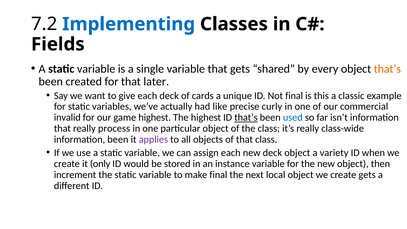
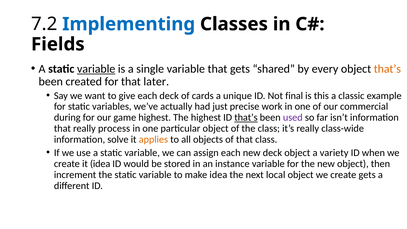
variable at (96, 69) underline: none -> present
like: like -> just
curly: curly -> work
invalid: invalid -> during
used colour: blue -> purple
information been: been -> solve
applies colour: purple -> orange
it only: only -> idea
make final: final -> idea
